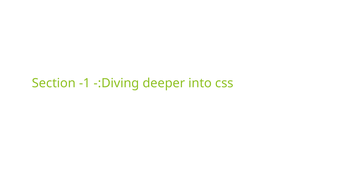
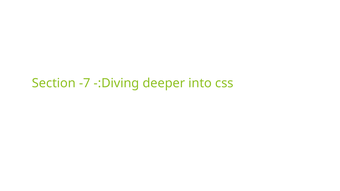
-1: -1 -> -7
